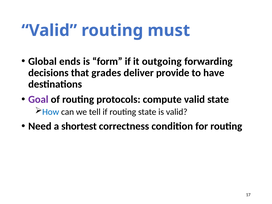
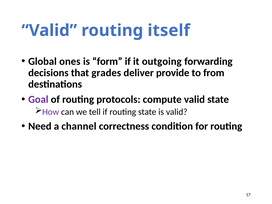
must: must -> itself
ends: ends -> ones
have: have -> from
How colour: blue -> purple
shortest: shortest -> channel
